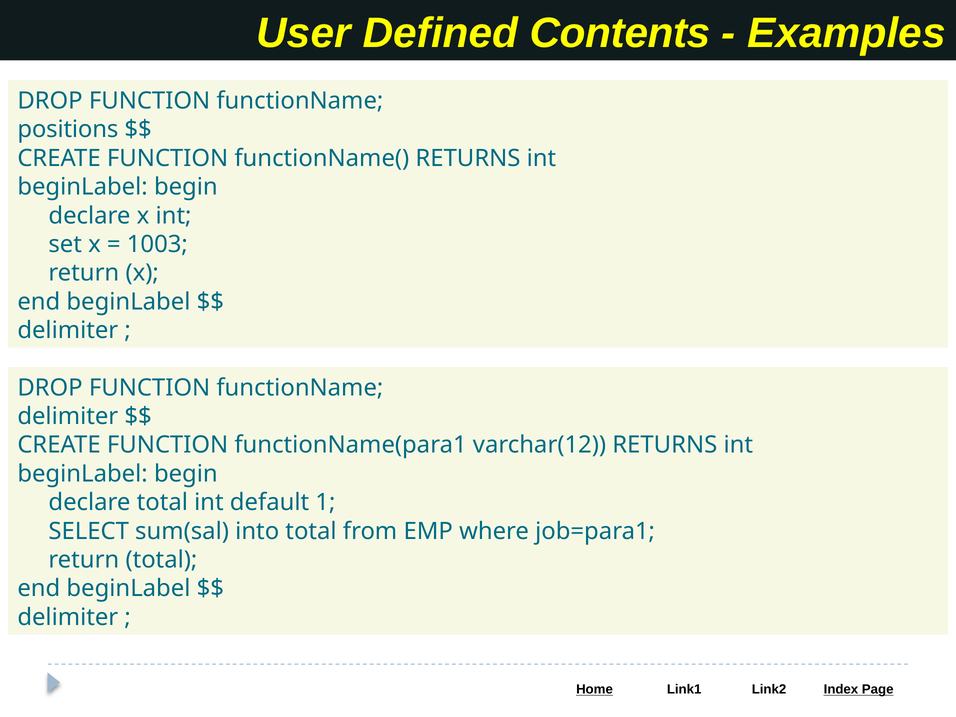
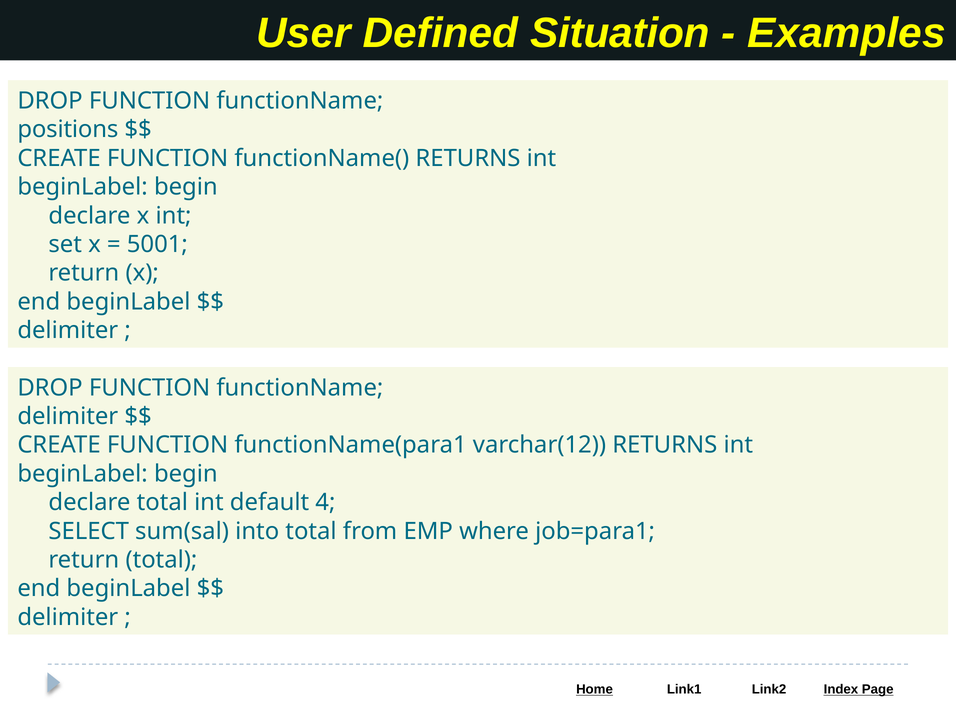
Contents: Contents -> Situation
1003: 1003 -> 5001
1: 1 -> 4
